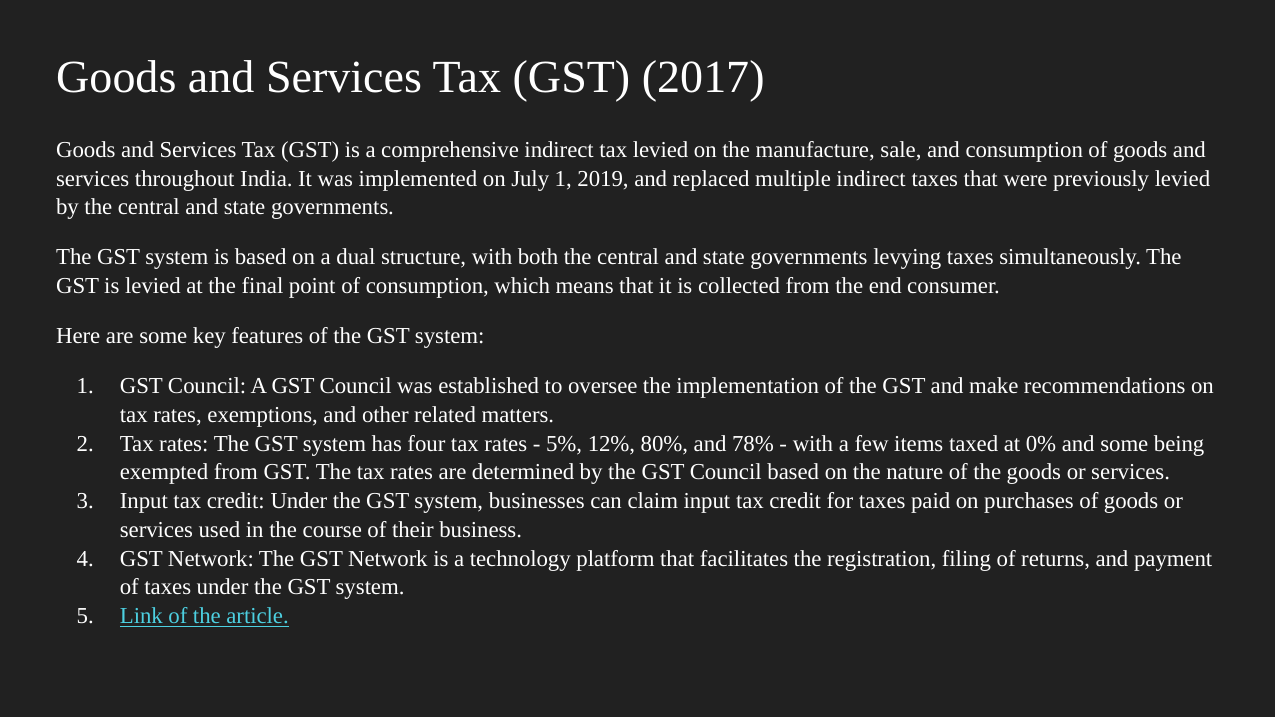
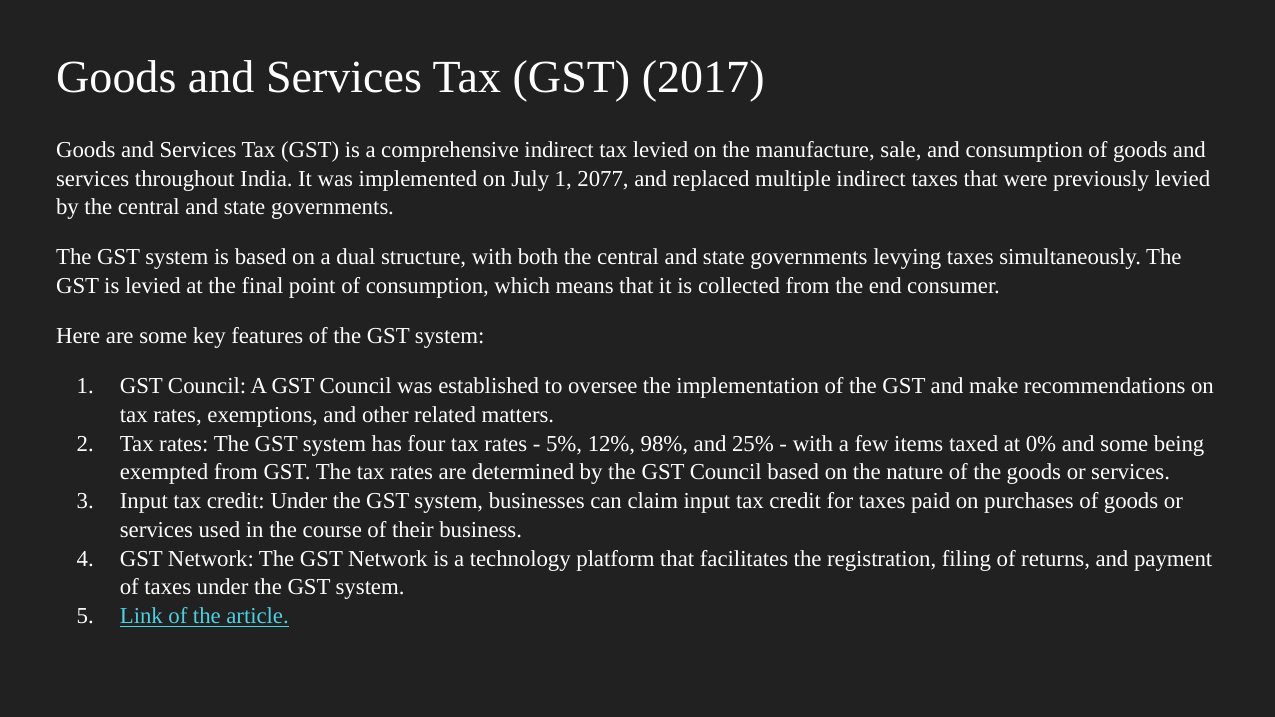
2019: 2019 -> 2077
80%: 80% -> 98%
78%: 78% -> 25%
